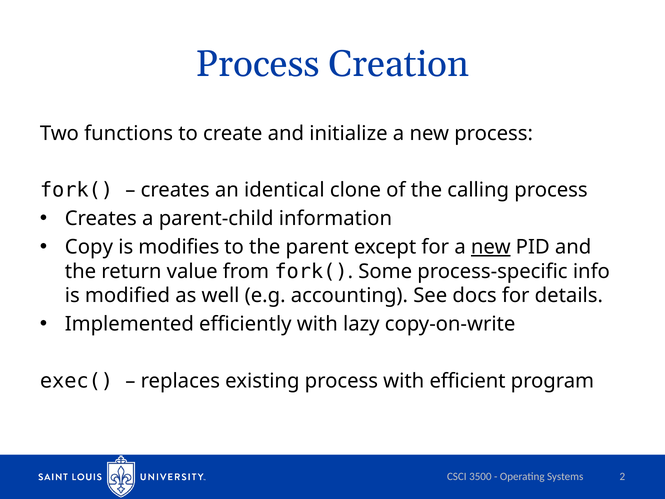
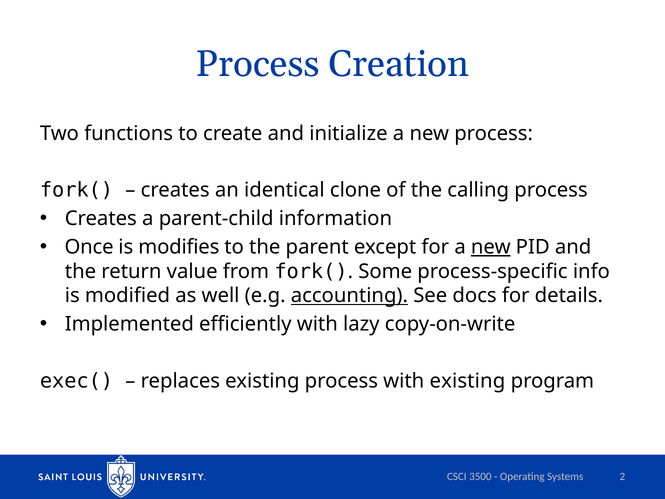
Copy: Copy -> Once
accounting underline: none -> present
with efficient: efficient -> existing
